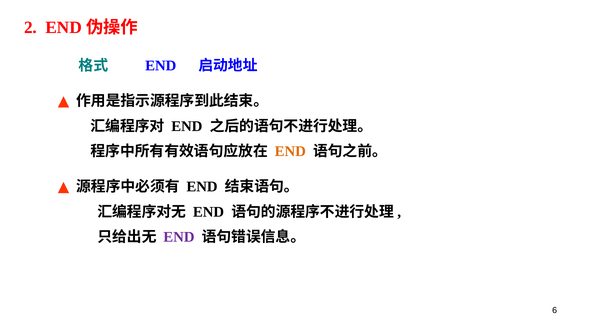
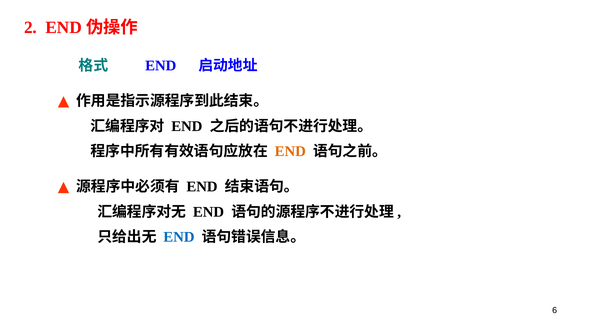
END at (179, 237) colour: purple -> blue
